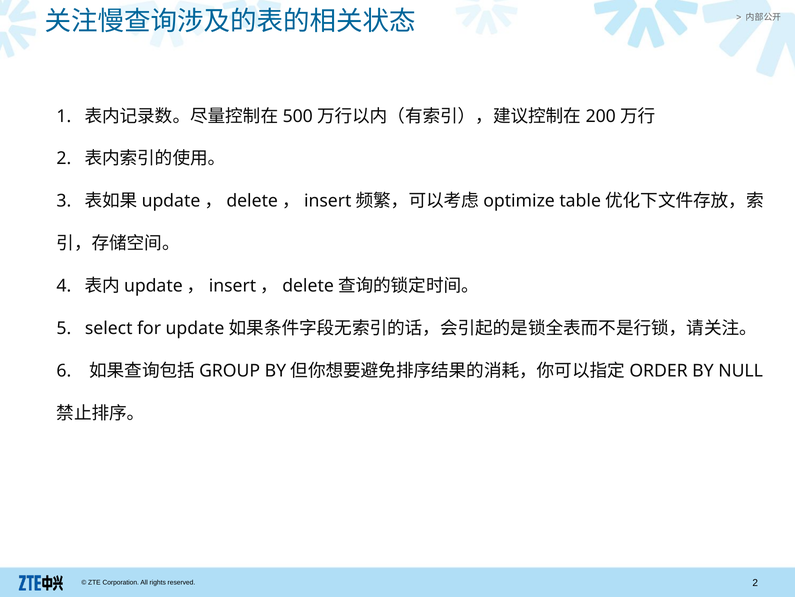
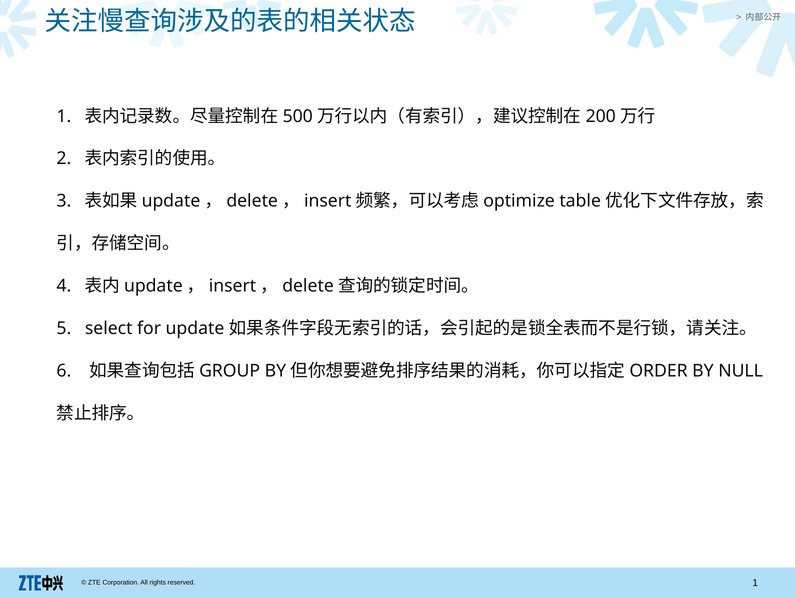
2 at (755, 582): 2 -> 1
